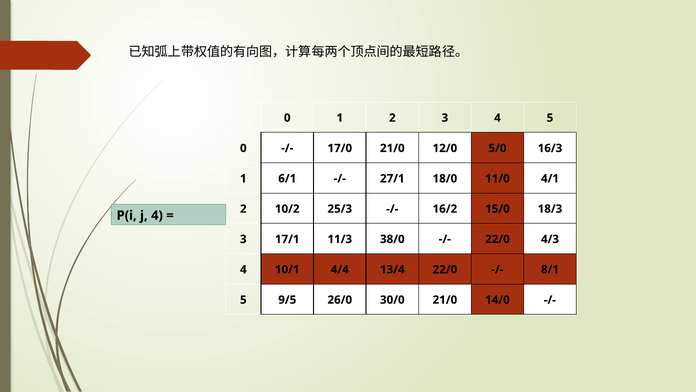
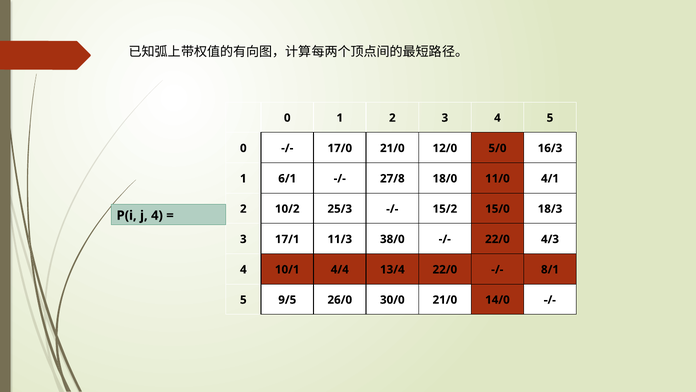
27/1: 27/1 -> 27/8
16/2: 16/2 -> 15/2
